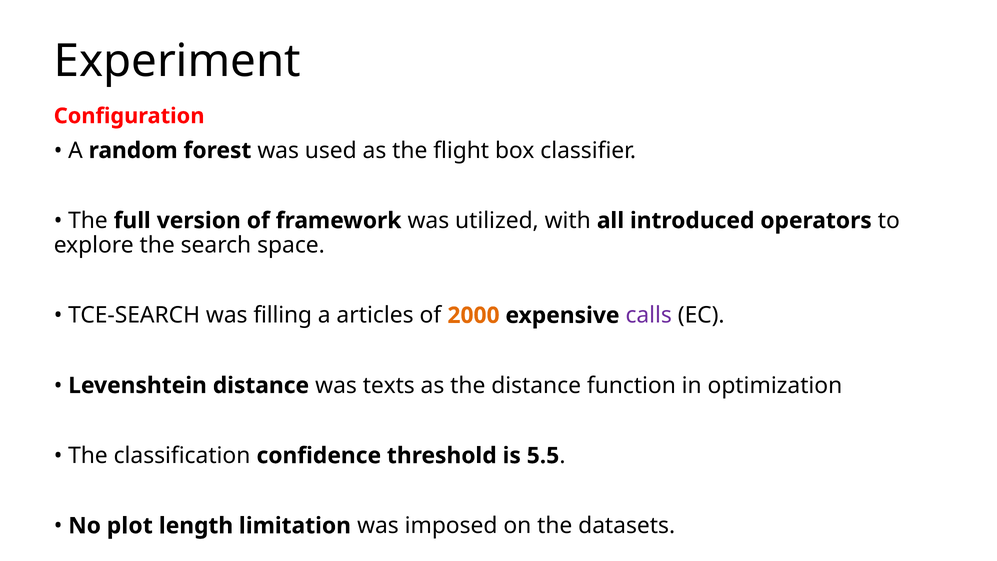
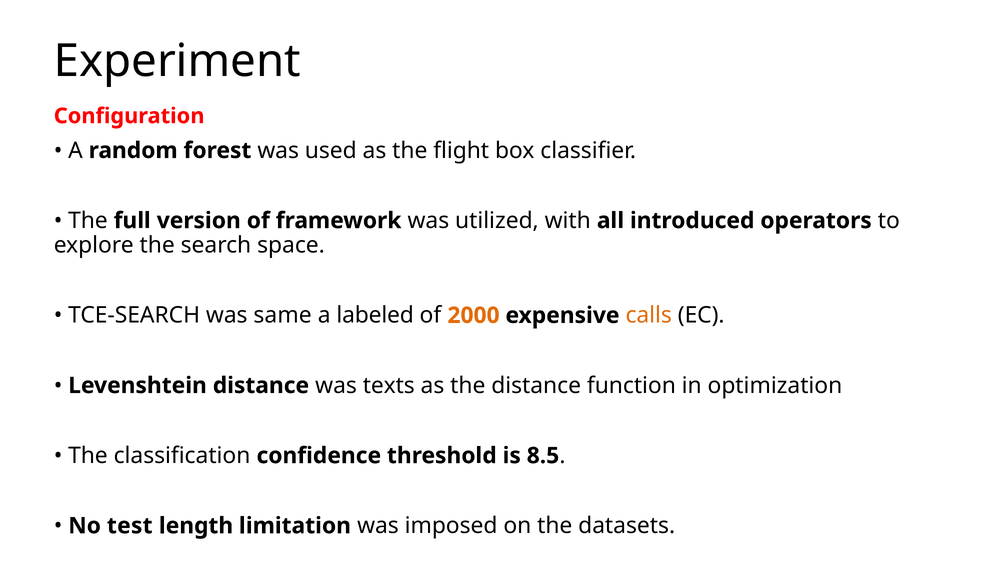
filling: filling -> same
articles: articles -> labeled
calls colour: purple -> orange
5.5: 5.5 -> 8.5
plot: plot -> test
